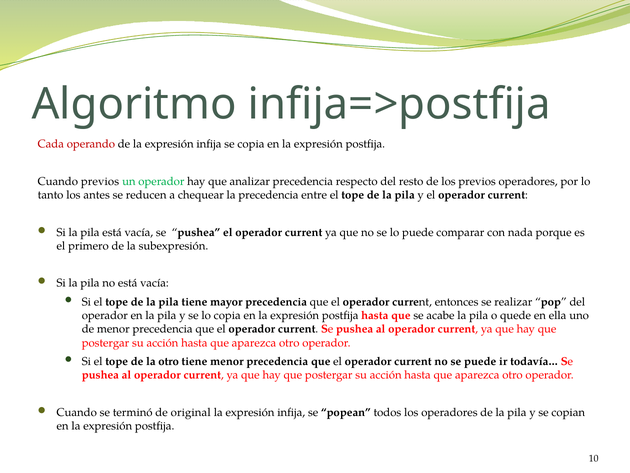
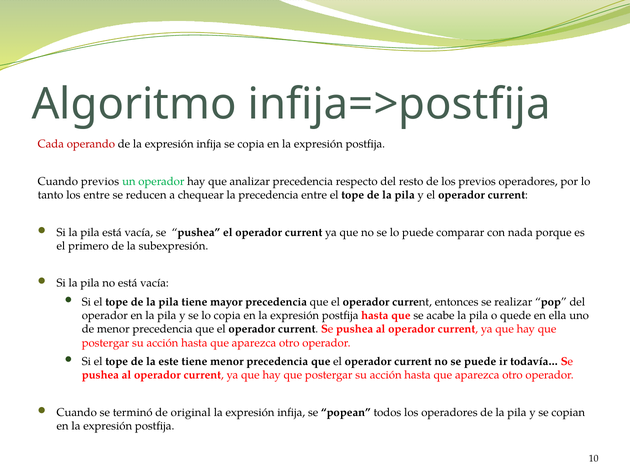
los antes: antes -> entre
la otro: otro -> este
